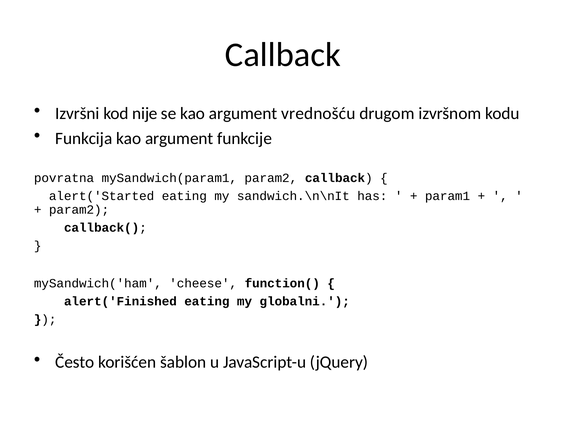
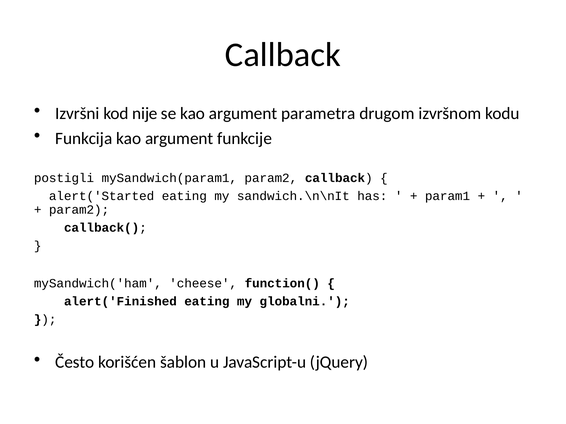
vrednošću: vrednošću -> parametra
povratna: povratna -> postigli
